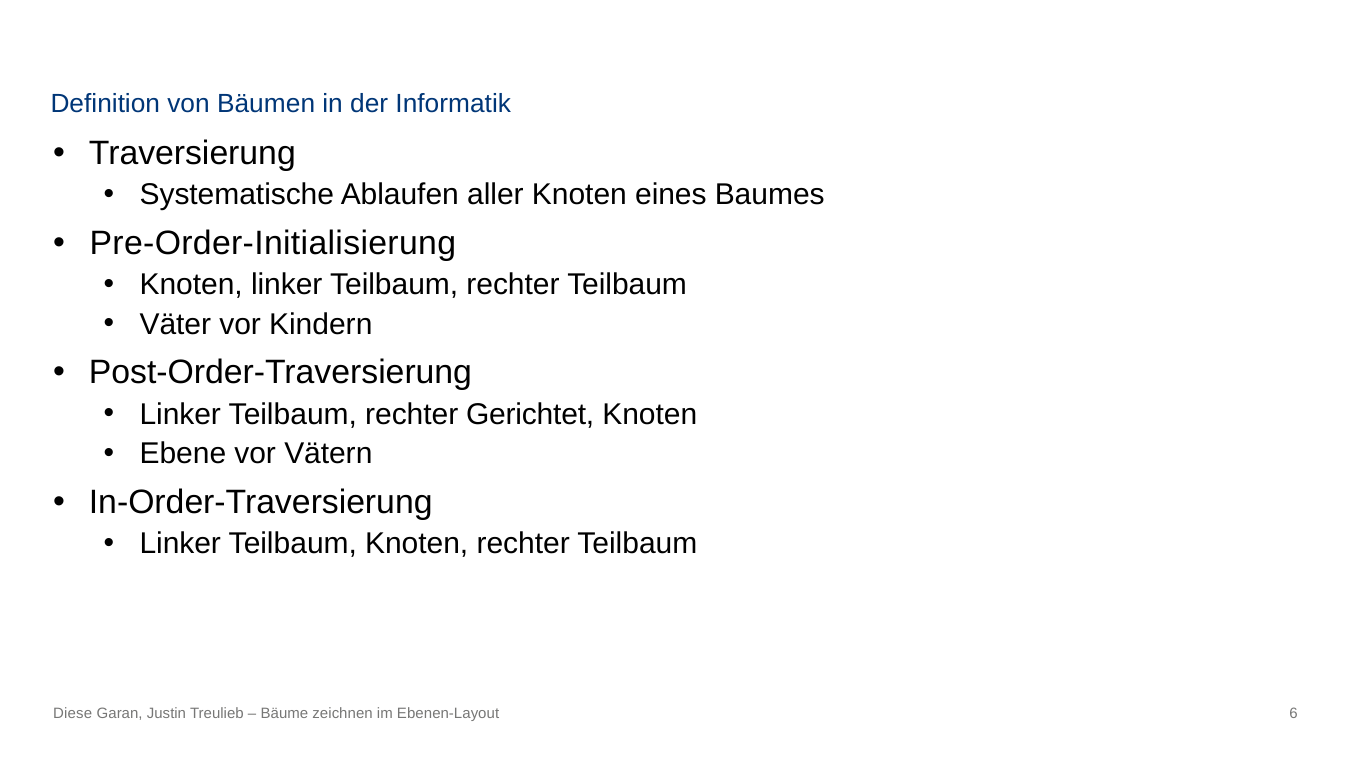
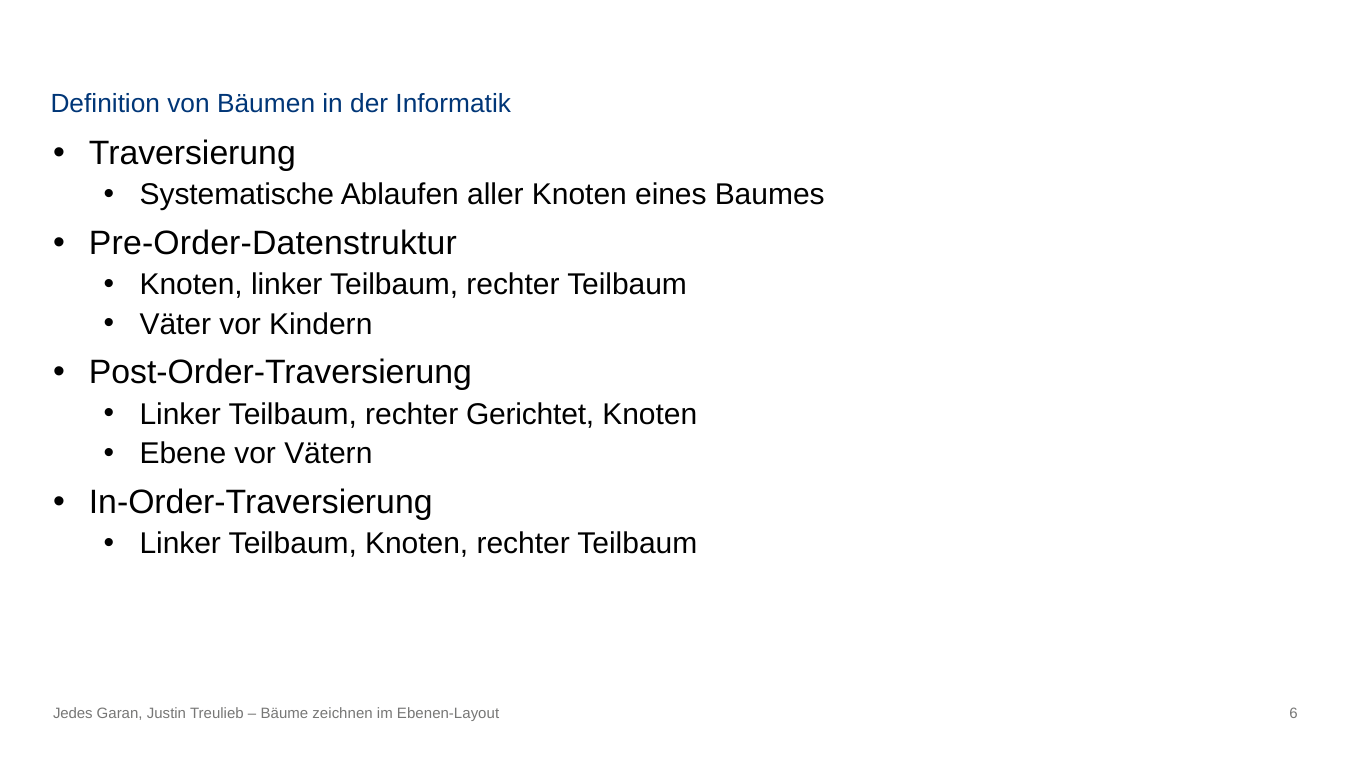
Pre-Order-Initialisierung: Pre-Order-Initialisierung -> Pre-Order-Datenstruktur
Diese: Diese -> Jedes
